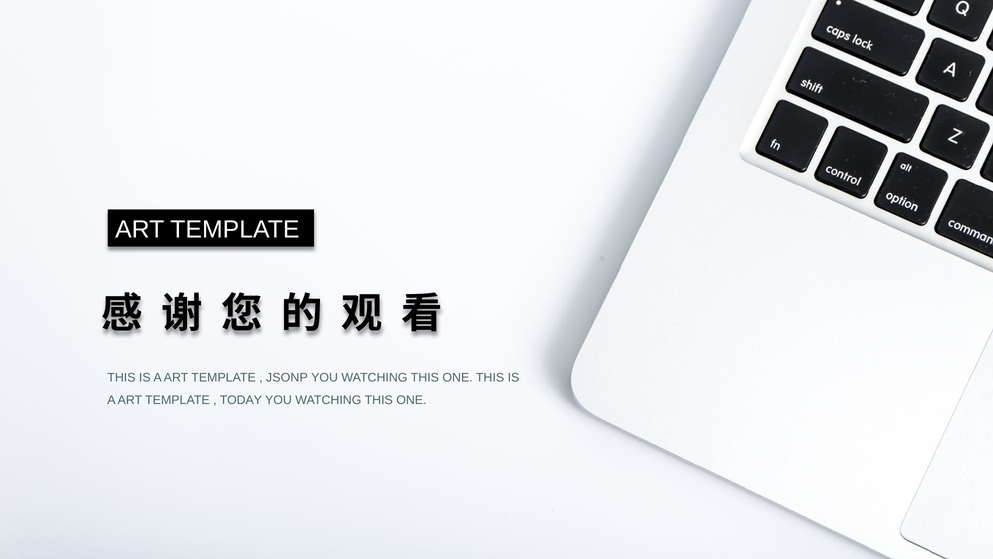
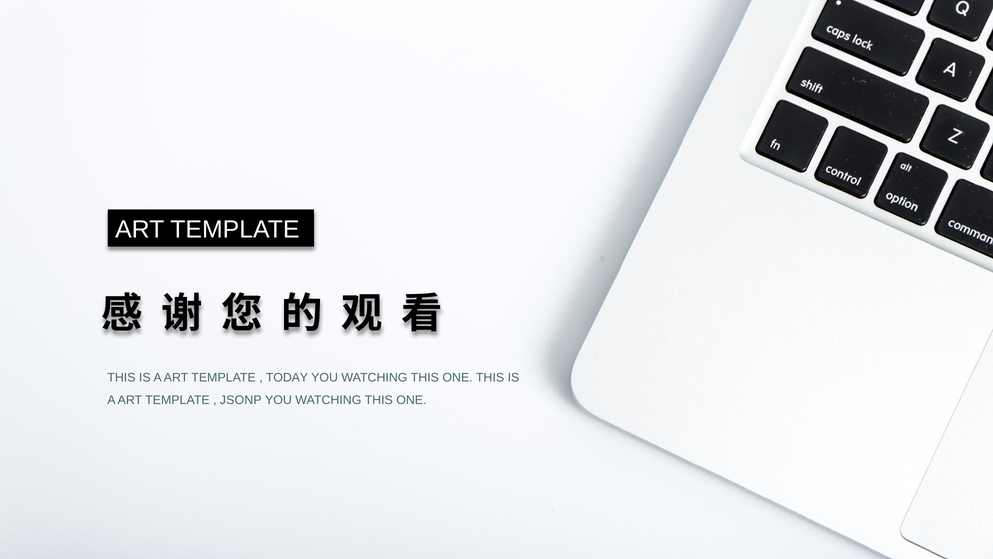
JSONP: JSONP -> TODAY
TODAY: TODAY -> JSONP
